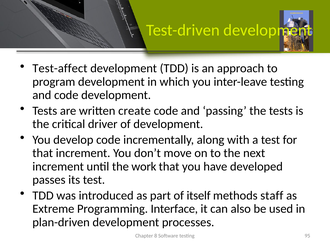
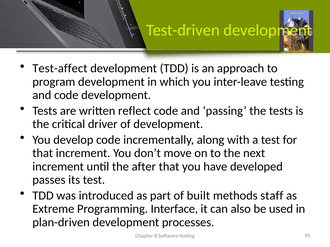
create: create -> reflect
work: work -> after
itself: itself -> built
